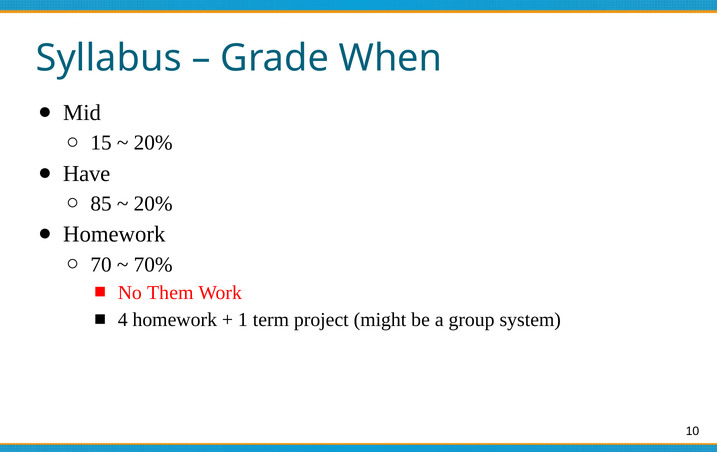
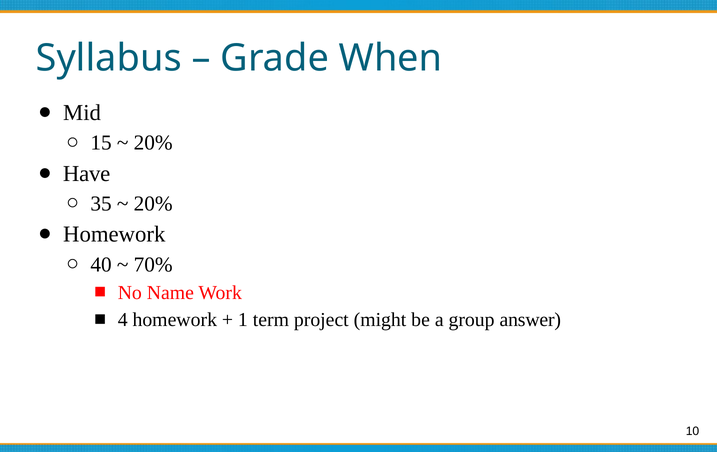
85: 85 -> 35
70: 70 -> 40
Them: Them -> Name
system: system -> answer
